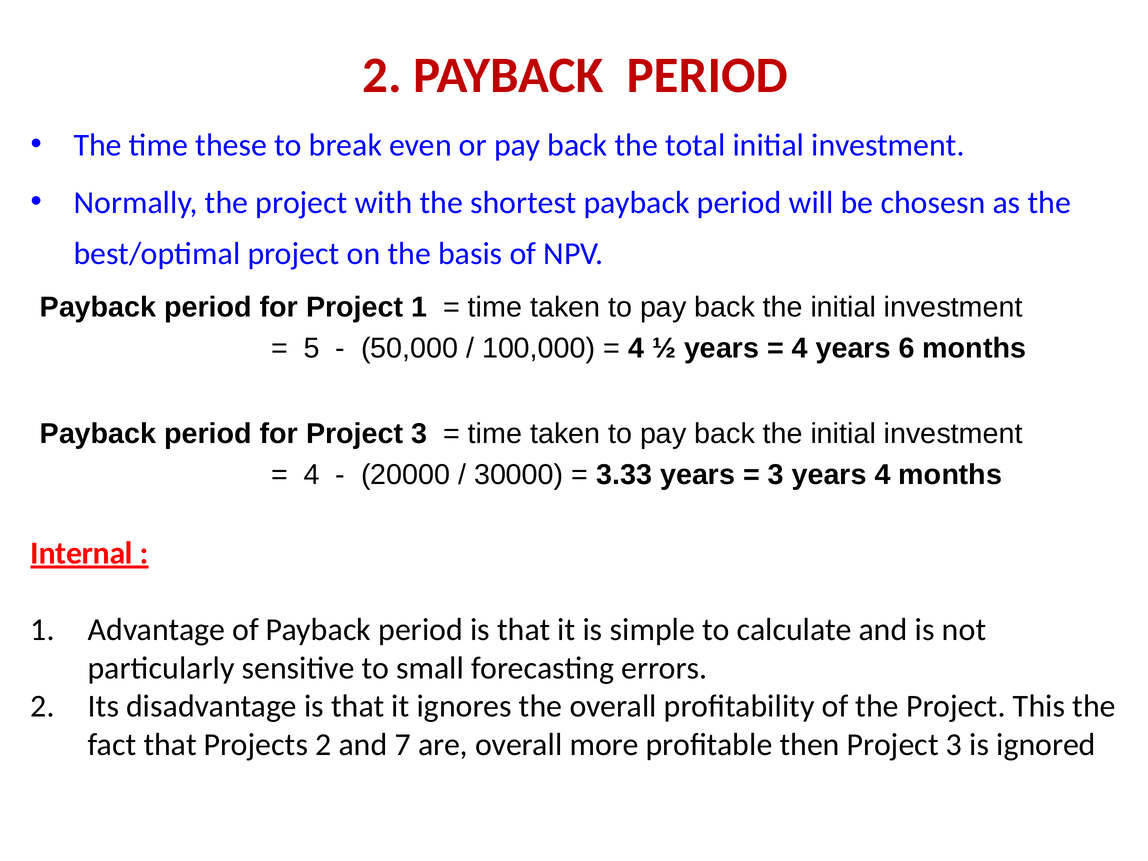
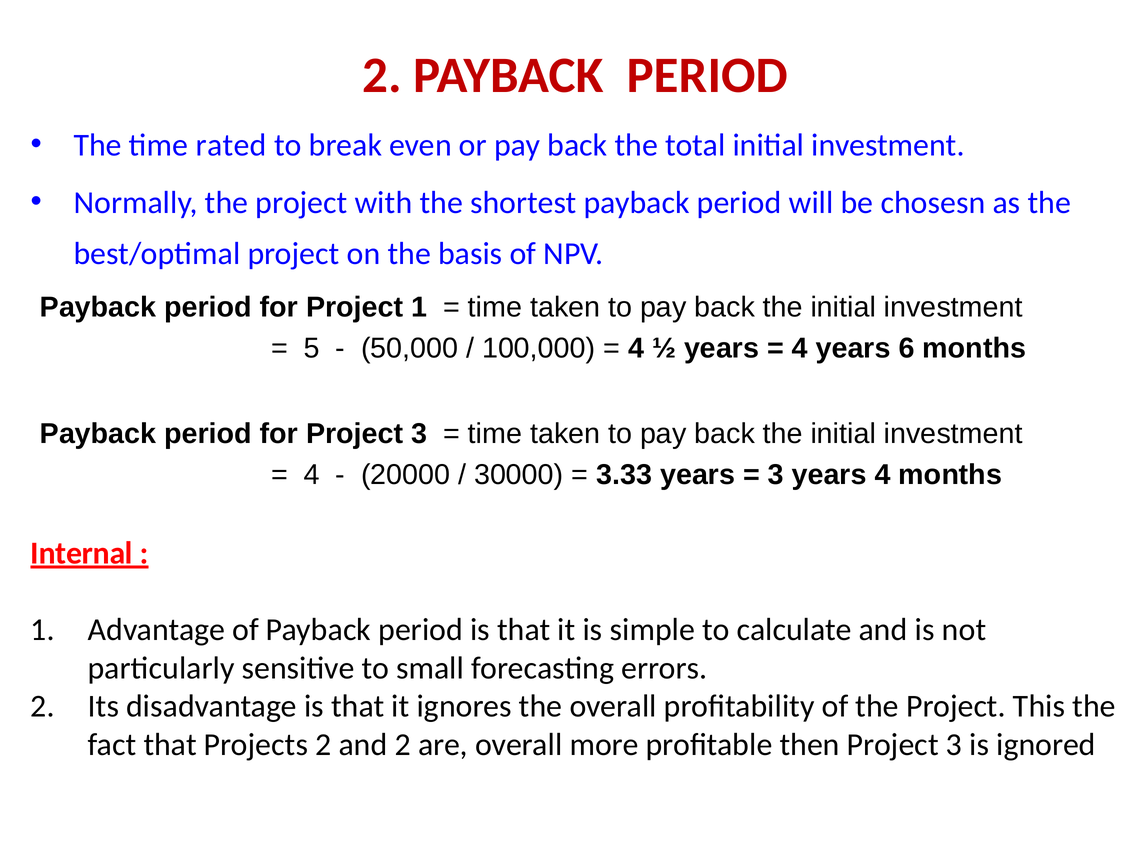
these: these -> rated
and 7: 7 -> 2
